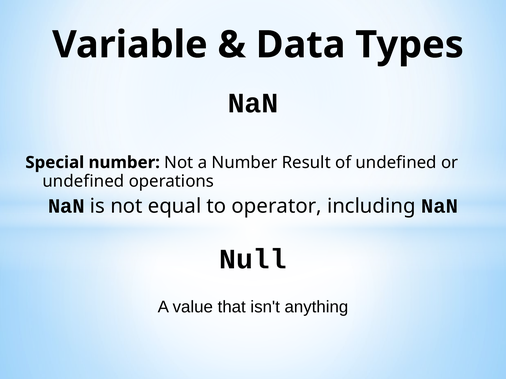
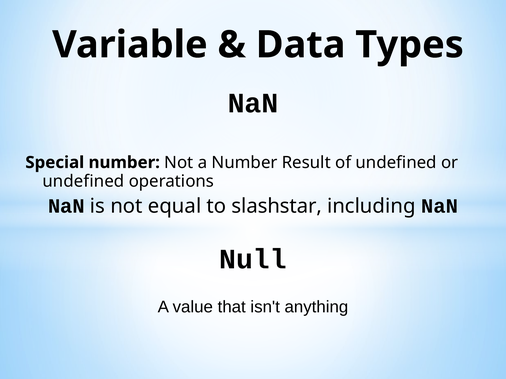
operator: operator -> slashstar
